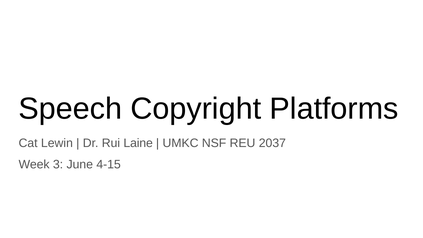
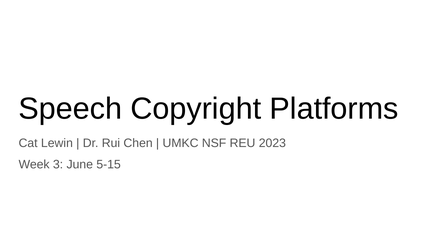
Laine: Laine -> Chen
2037: 2037 -> 2023
4-15: 4-15 -> 5-15
